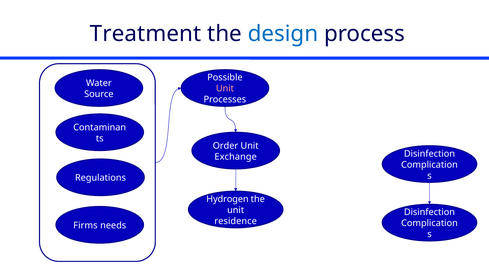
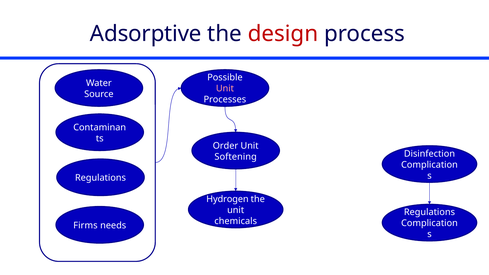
Treatment: Treatment -> Adsorptive
design colour: blue -> red
Exchange: Exchange -> Softening
Disinfection at (429, 212): Disinfection -> Regulations
residence: residence -> chemicals
